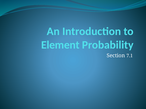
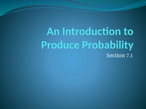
Element: Element -> Produce
